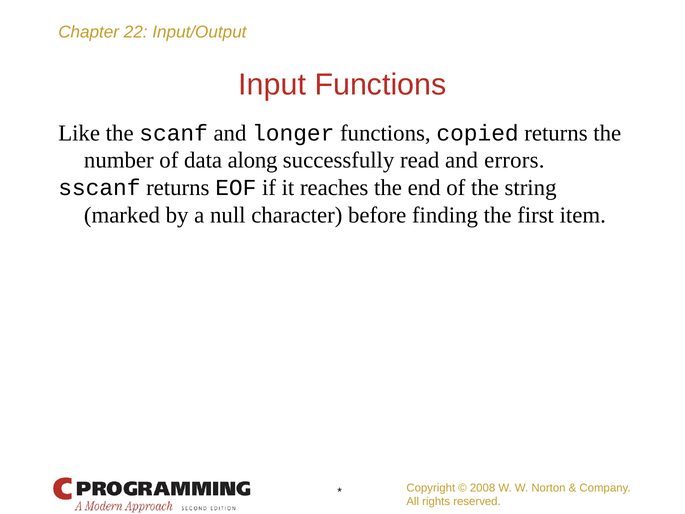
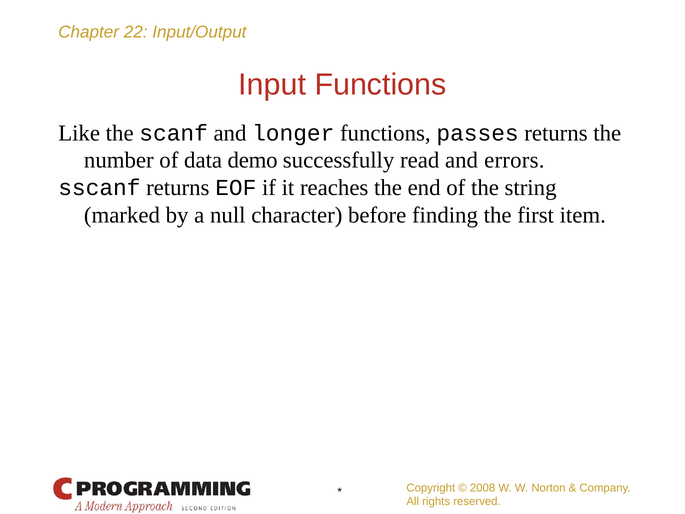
copied: copied -> passes
along: along -> demo
